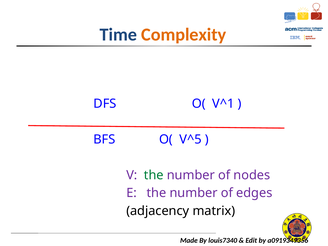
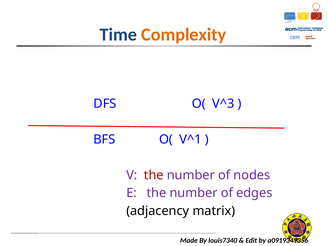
V^1: V^1 -> V^3
V^5: V^5 -> V^1
the at (154, 175) colour: green -> red
